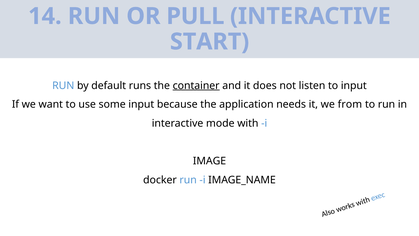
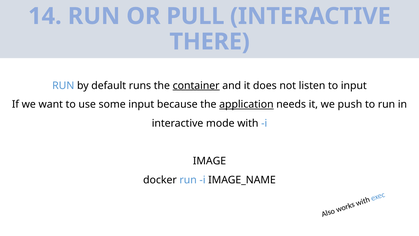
START: START -> THERE
application underline: none -> present
from: from -> push
